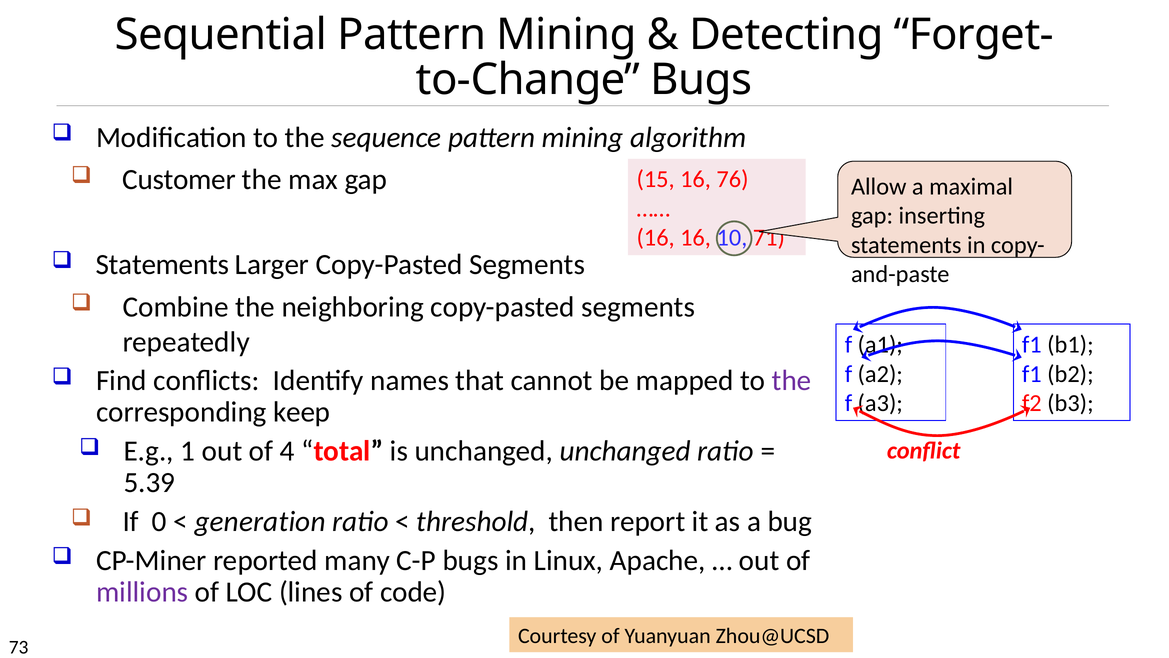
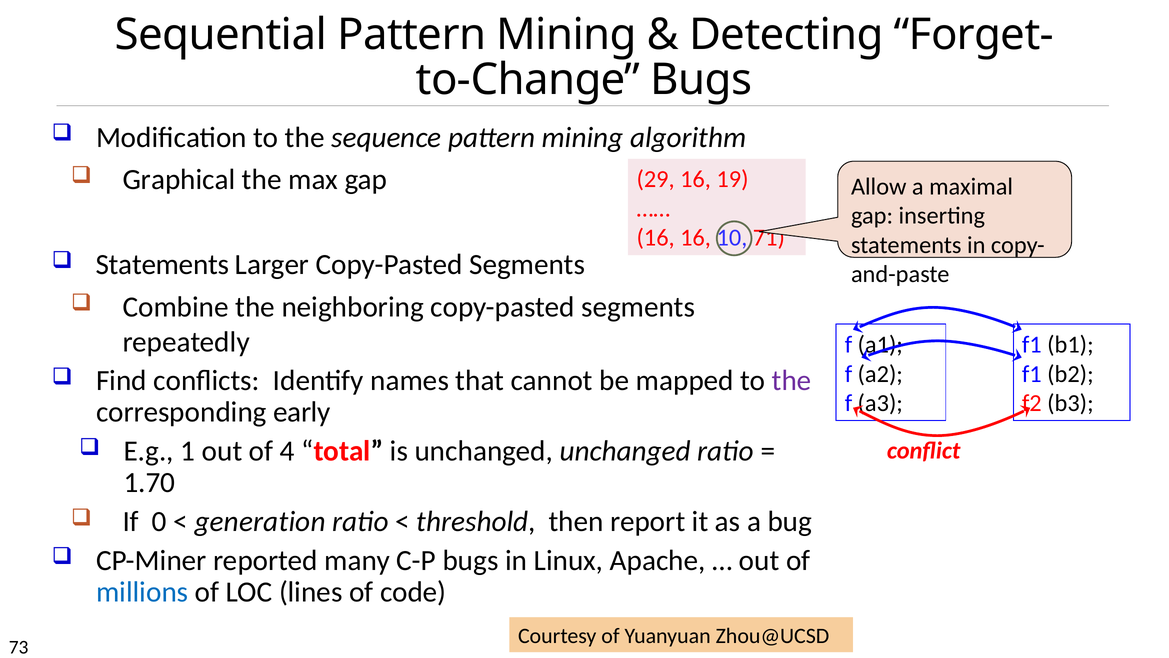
Customer: Customer -> Graphical
15: 15 -> 29
76: 76 -> 19
keep: keep -> early
5.39: 5.39 -> 1.70
millions colour: purple -> blue
